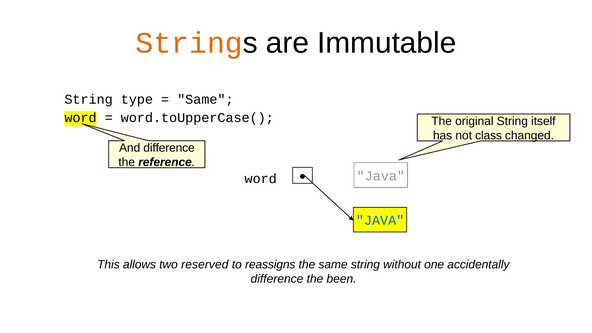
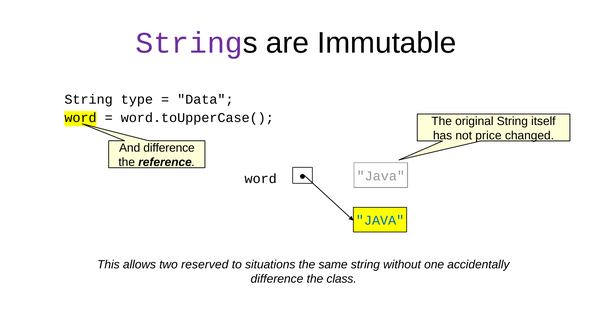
String at (189, 43) colour: orange -> purple
Same at (205, 99): Same -> Data
class: class -> price
reassigns: reassigns -> situations
been: been -> class
